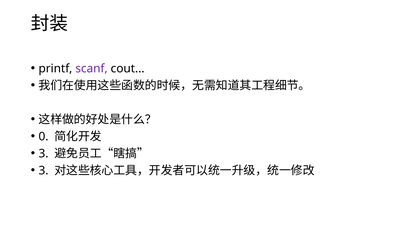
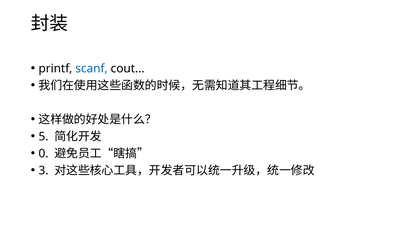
scanf colour: purple -> blue
0: 0 -> 5
3 at (43, 154): 3 -> 0
